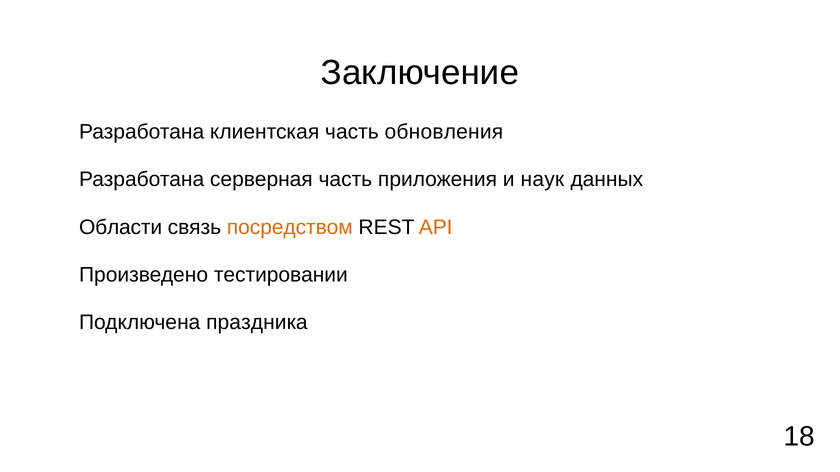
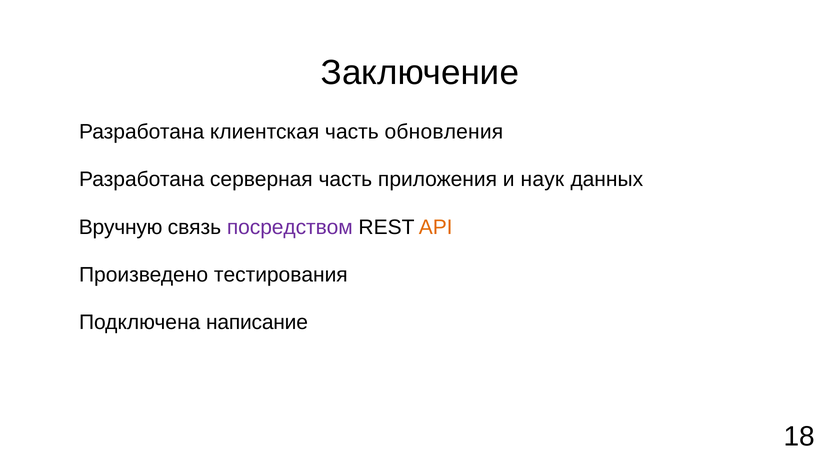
Области: Области -> Вручную
посредством colour: orange -> purple
тестировании: тестировании -> тестирования
праздника: праздника -> написание
